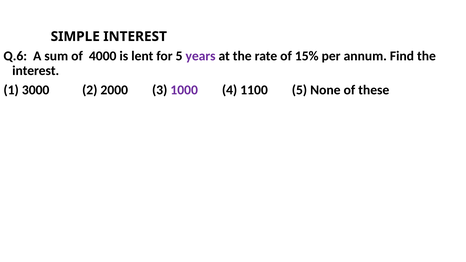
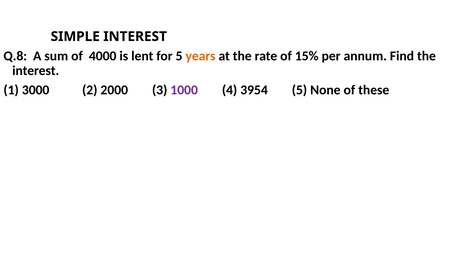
Q.6: Q.6 -> Q.8
years colour: purple -> orange
1100: 1100 -> 3954
